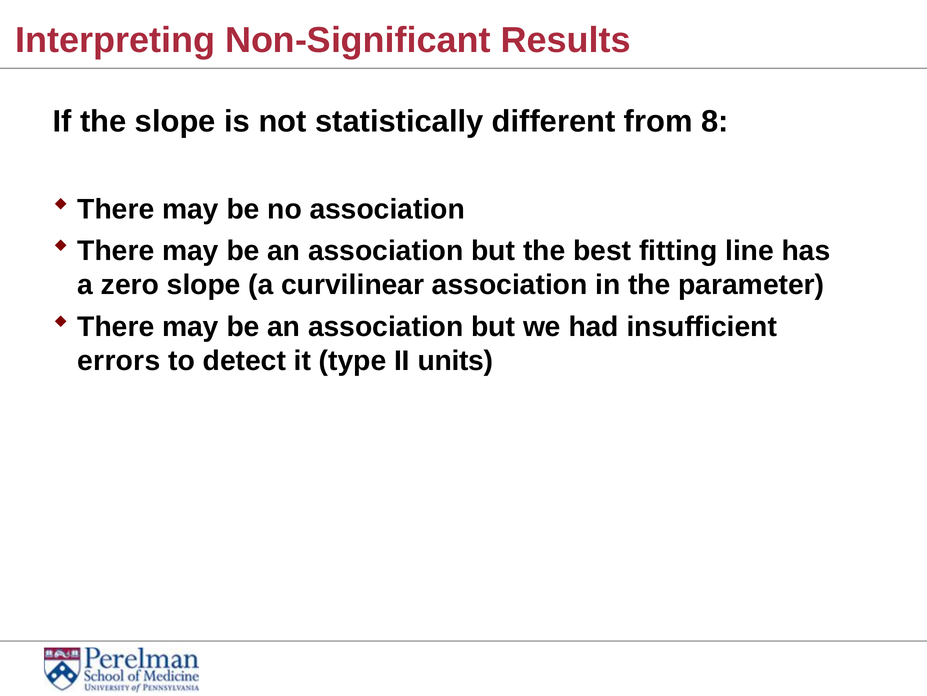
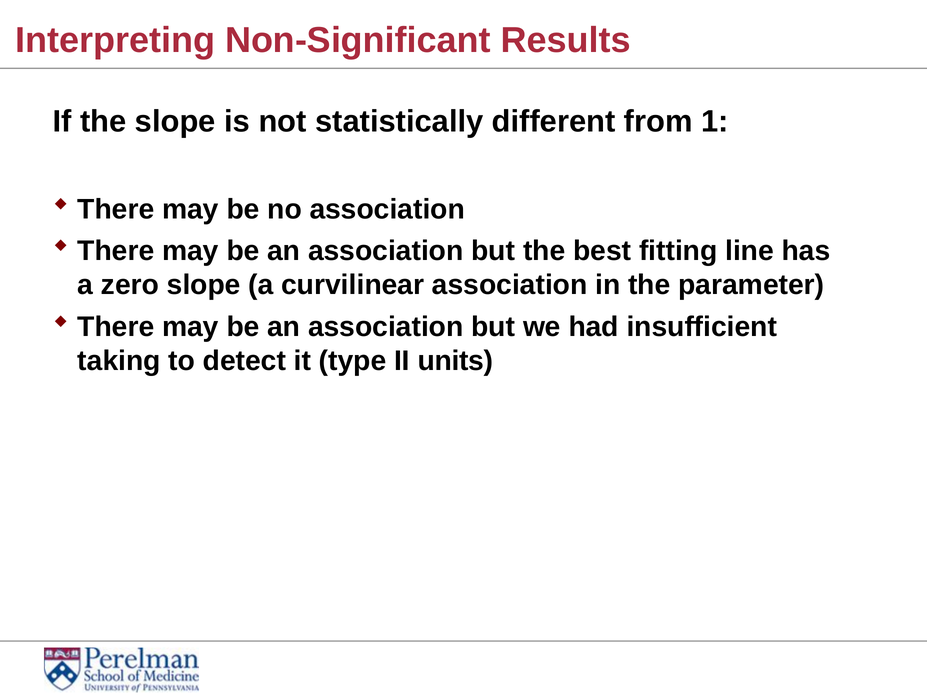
8: 8 -> 1
errors: errors -> taking
